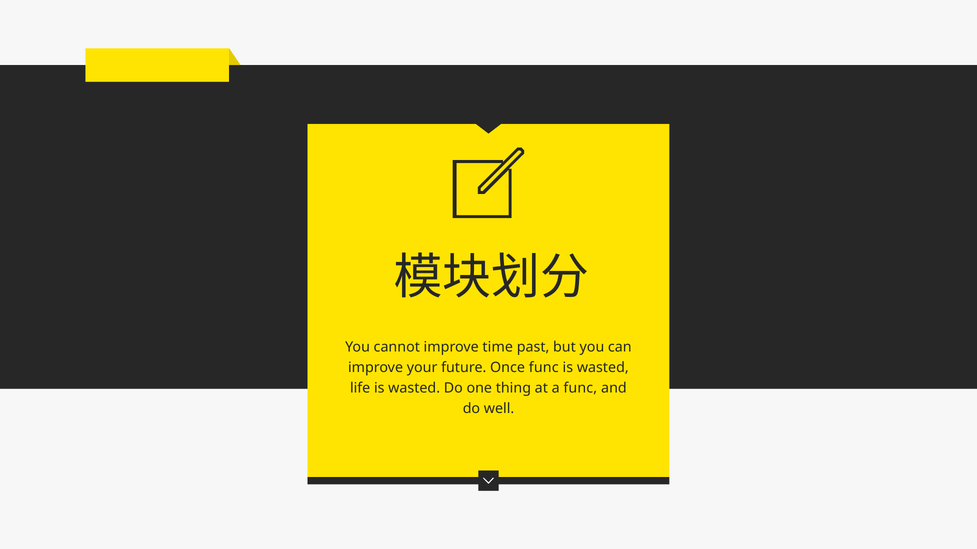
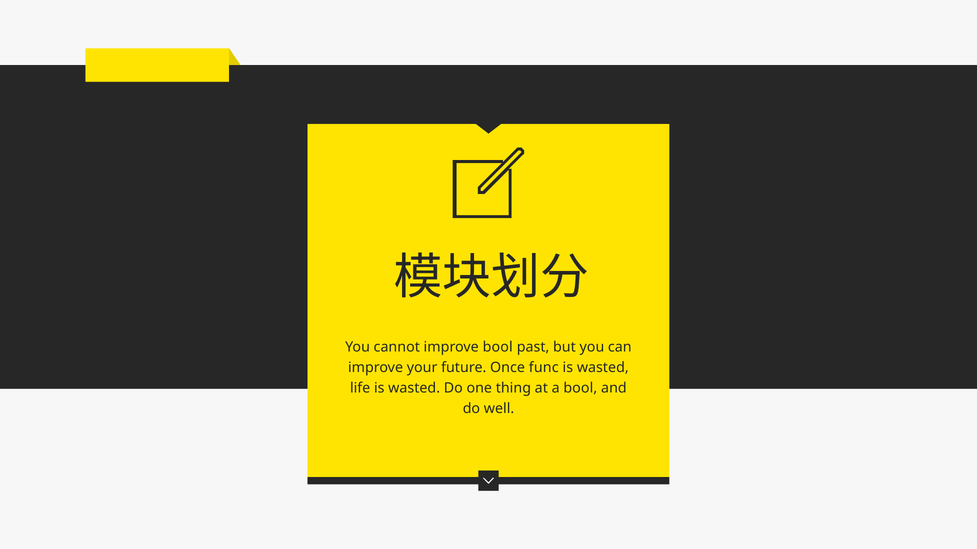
improve time: time -> bool
a func: func -> bool
